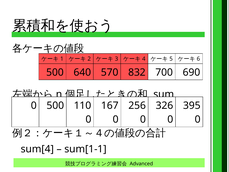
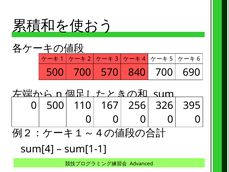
500 640: 640 -> 700
832: 832 -> 840
